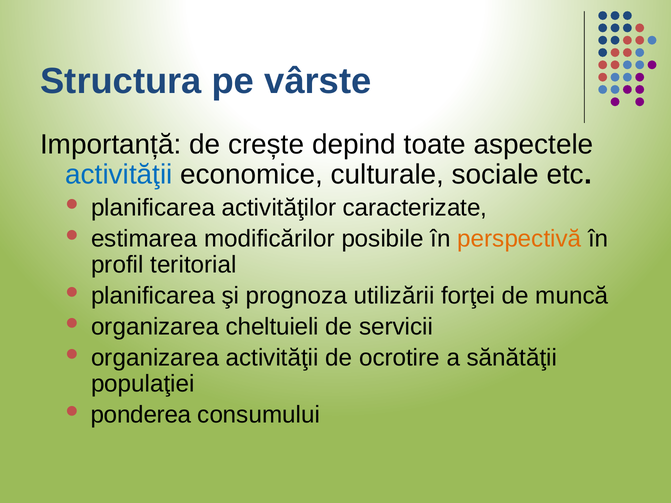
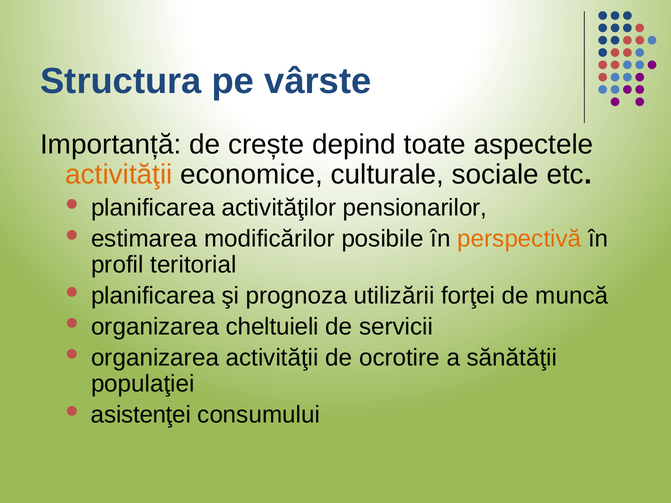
activităţii at (119, 175) colour: blue -> orange
caracterizate: caracterizate -> pensionarilor
ponderea: ponderea -> asistenţei
